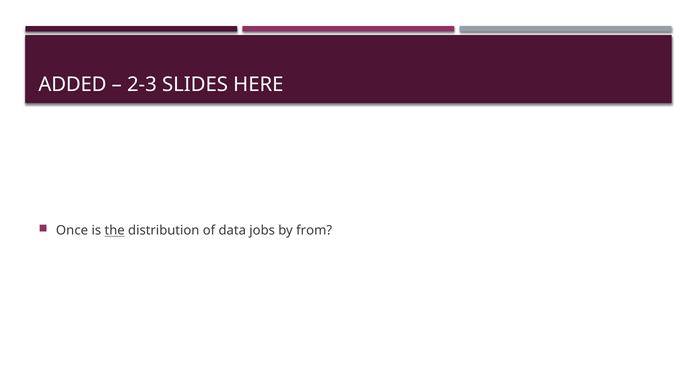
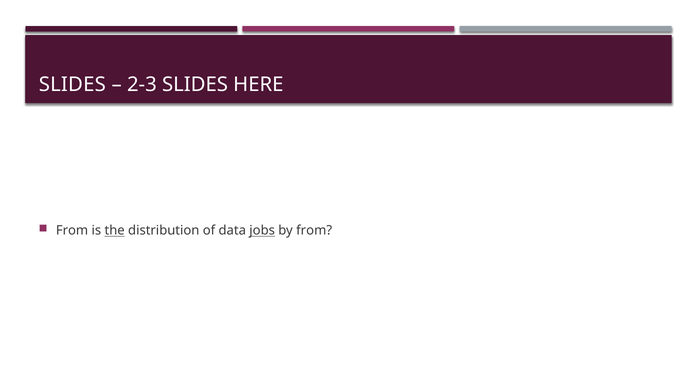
ADDED at (72, 85): ADDED -> SLIDES
Once at (72, 231): Once -> From
jobs underline: none -> present
